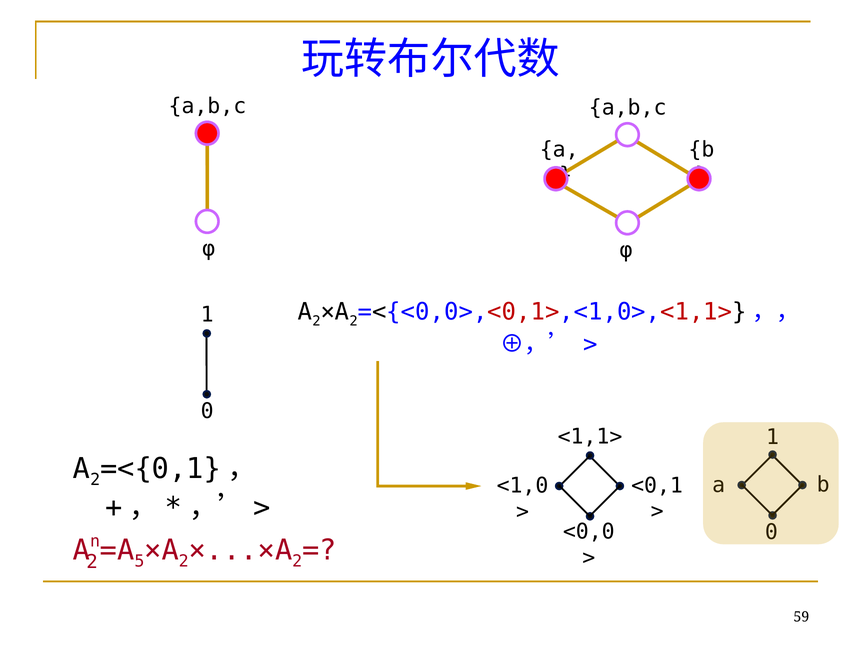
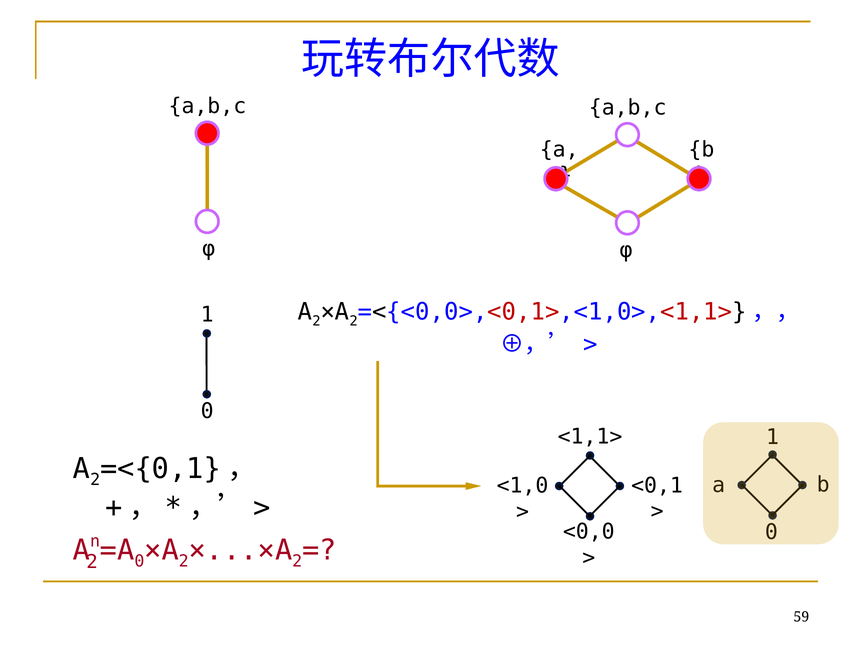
5 at (139, 561): 5 -> 0
